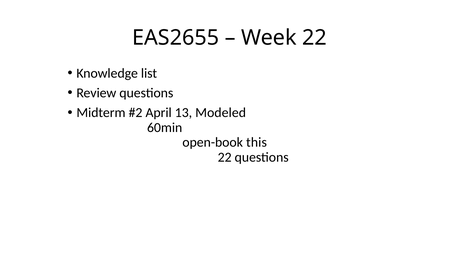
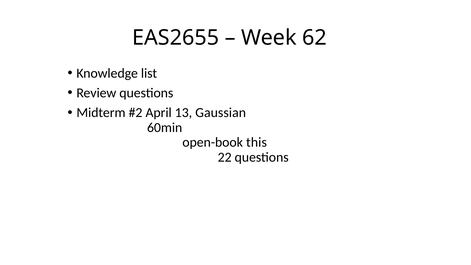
Week 22: 22 -> 62
Modeled: Modeled -> Gaussian
